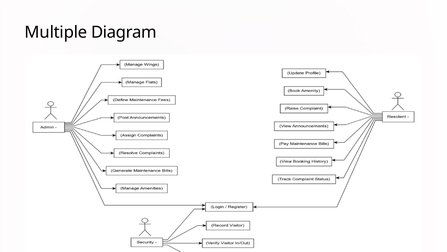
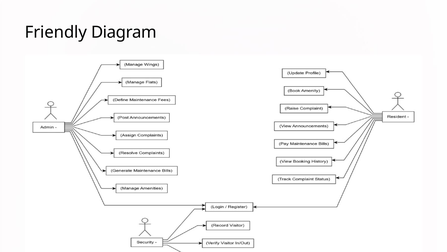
Multiple: Multiple -> Friendly
